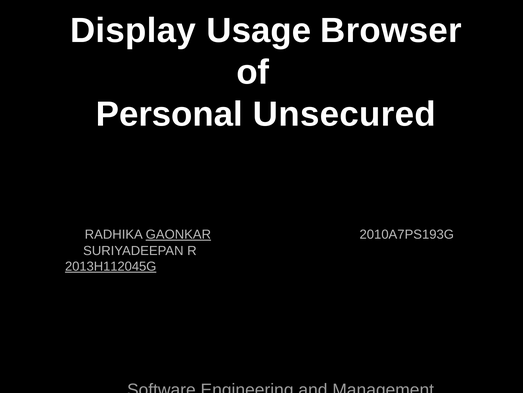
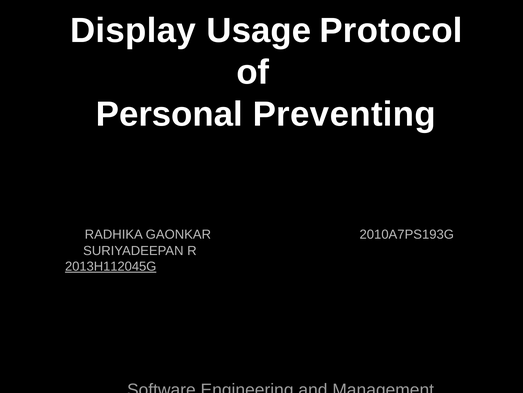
Browser: Browser -> Protocol
Unsecured: Unsecured -> Preventing
GAONKAR underline: present -> none
